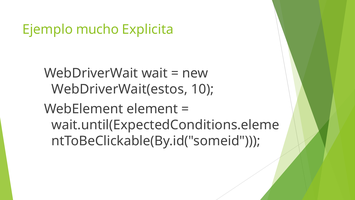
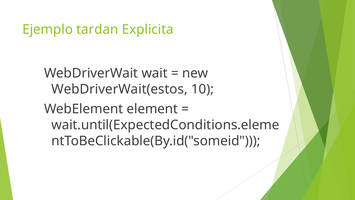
mucho: mucho -> tardan
